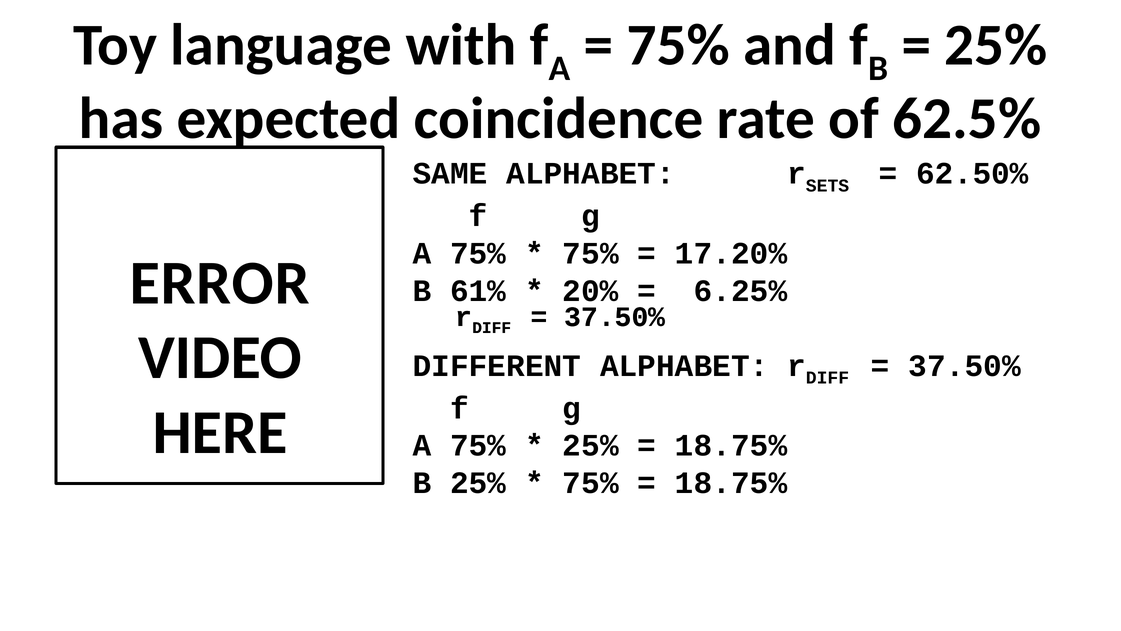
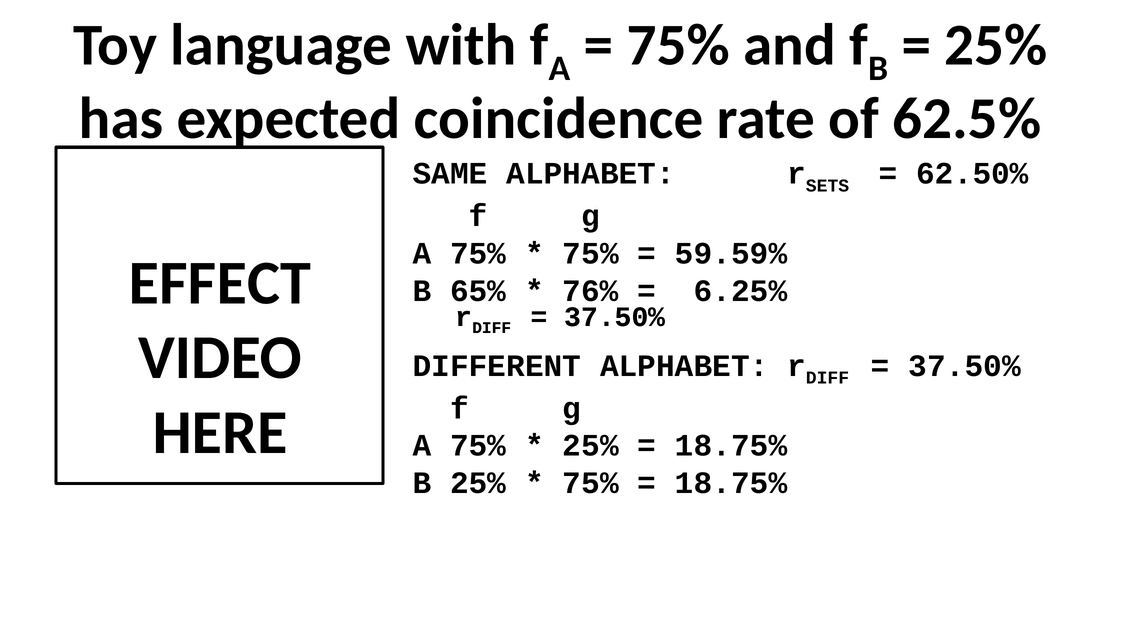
17.20%: 17.20% -> 59.59%
ERROR: ERROR -> EFFECT
61%: 61% -> 65%
20%: 20% -> 76%
